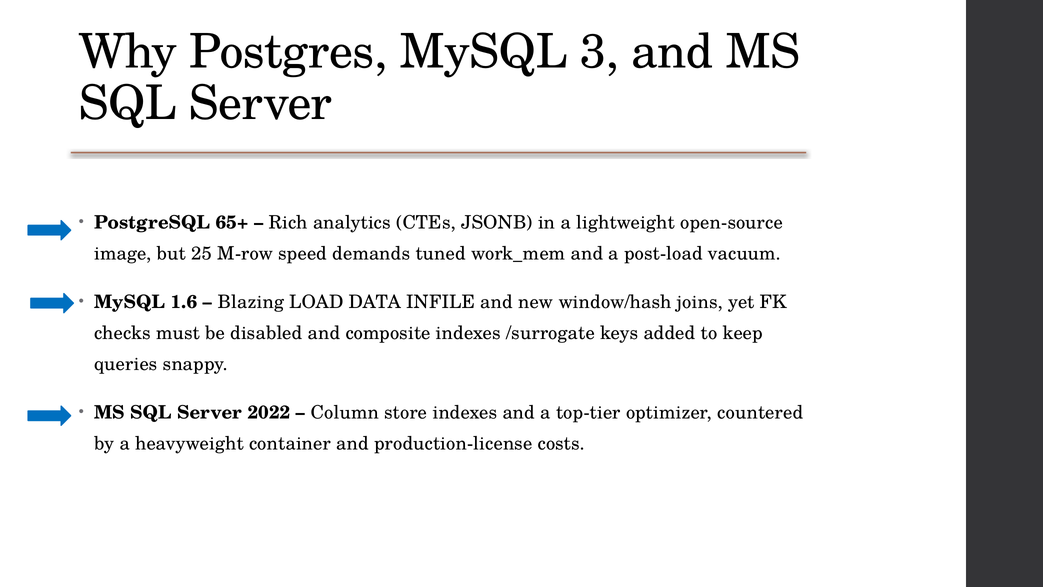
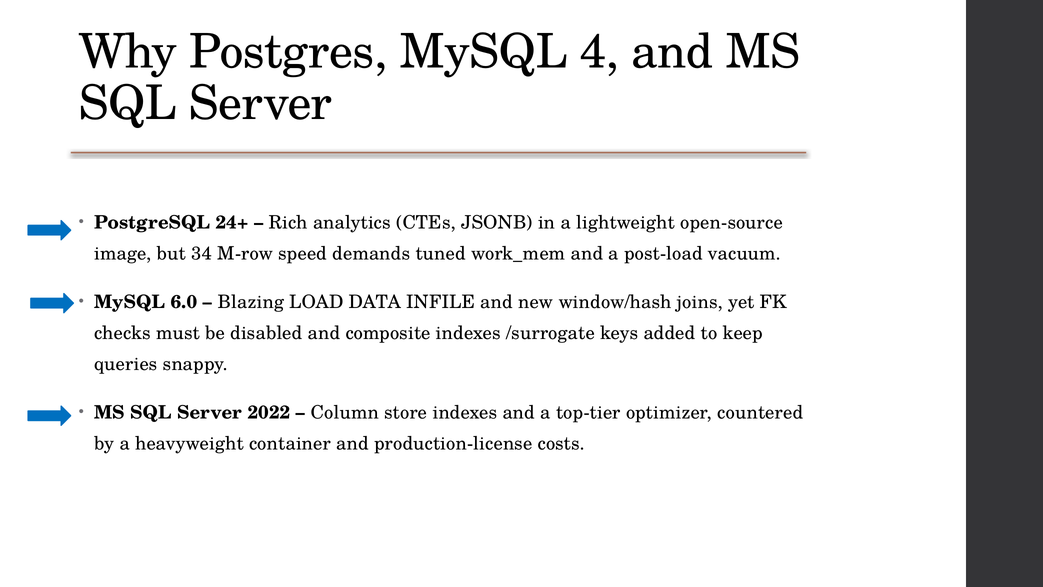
3: 3 -> 4
65+: 65+ -> 24+
25: 25 -> 34
1.6: 1.6 -> 6.0
